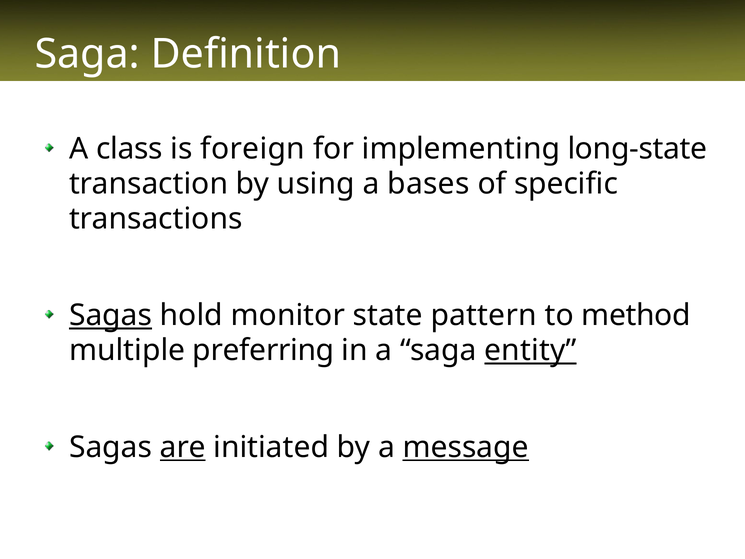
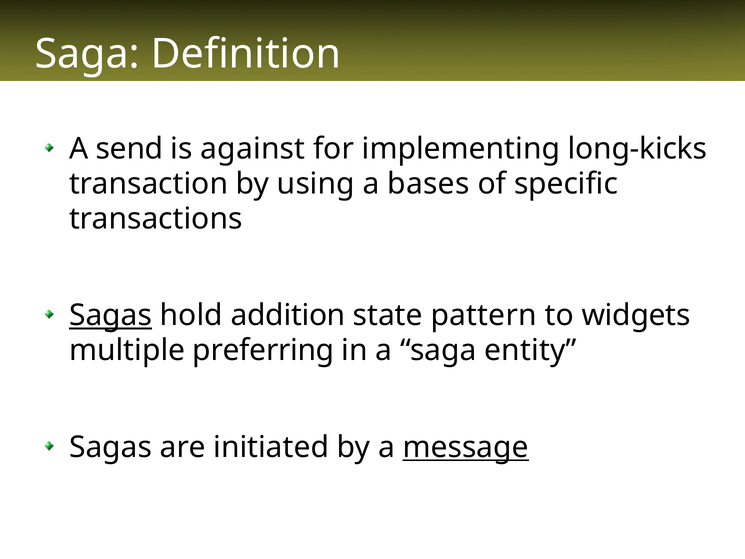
class: class -> send
foreign: foreign -> against
long-state: long-state -> long-kicks
monitor: monitor -> addition
method: method -> widgets
entity underline: present -> none
are underline: present -> none
